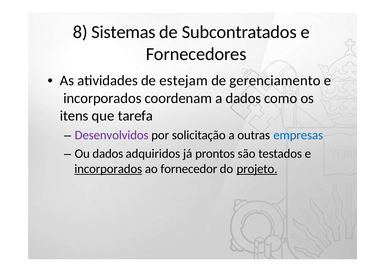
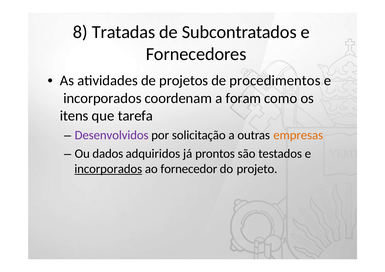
Sistemas: Sistemas -> Tratadas
estejam: estejam -> projetos
gerenciamento: gerenciamento -> procedimentos
a dados: dados -> foram
empresas colour: blue -> orange
projeto underline: present -> none
